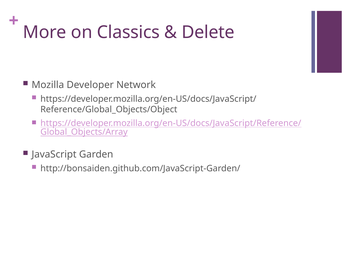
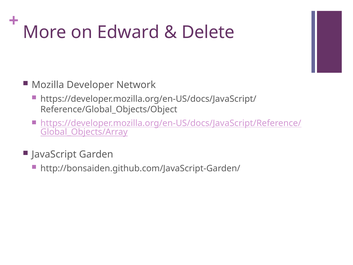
Classics: Classics -> Edward
